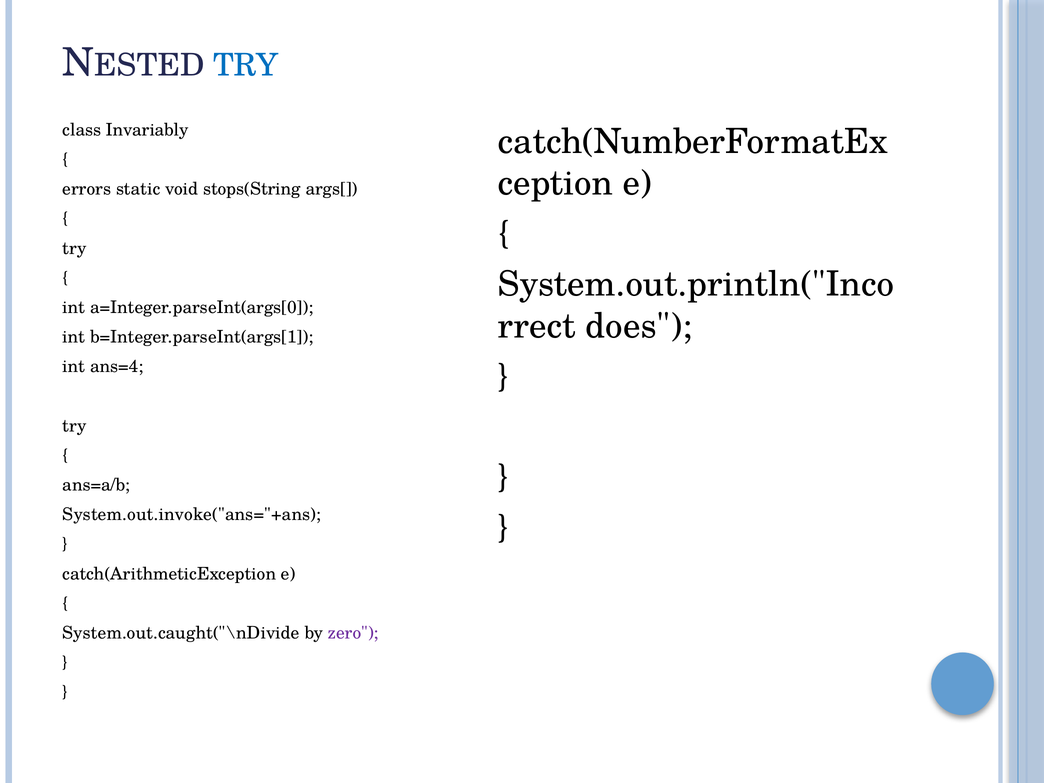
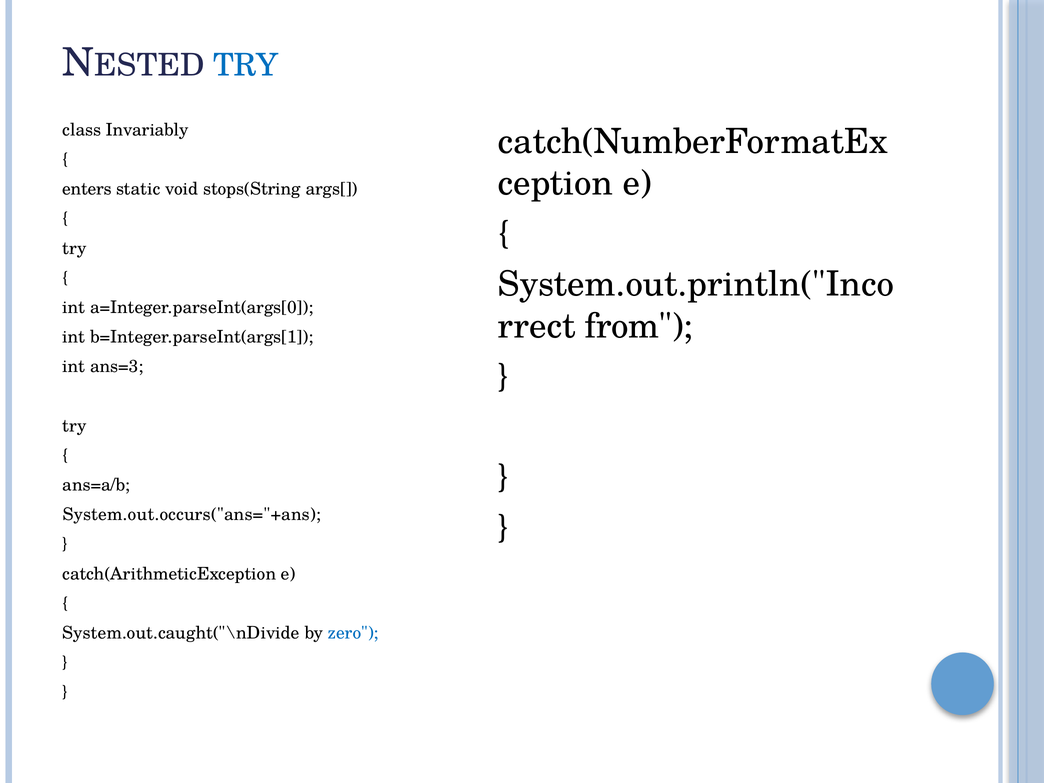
errors: errors -> enters
does: does -> from
ans=4: ans=4 -> ans=3
System.out.invoke("ans="+ans: System.out.invoke("ans="+ans -> System.out.occurs("ans="+ans
zero colour: purple -> blue
